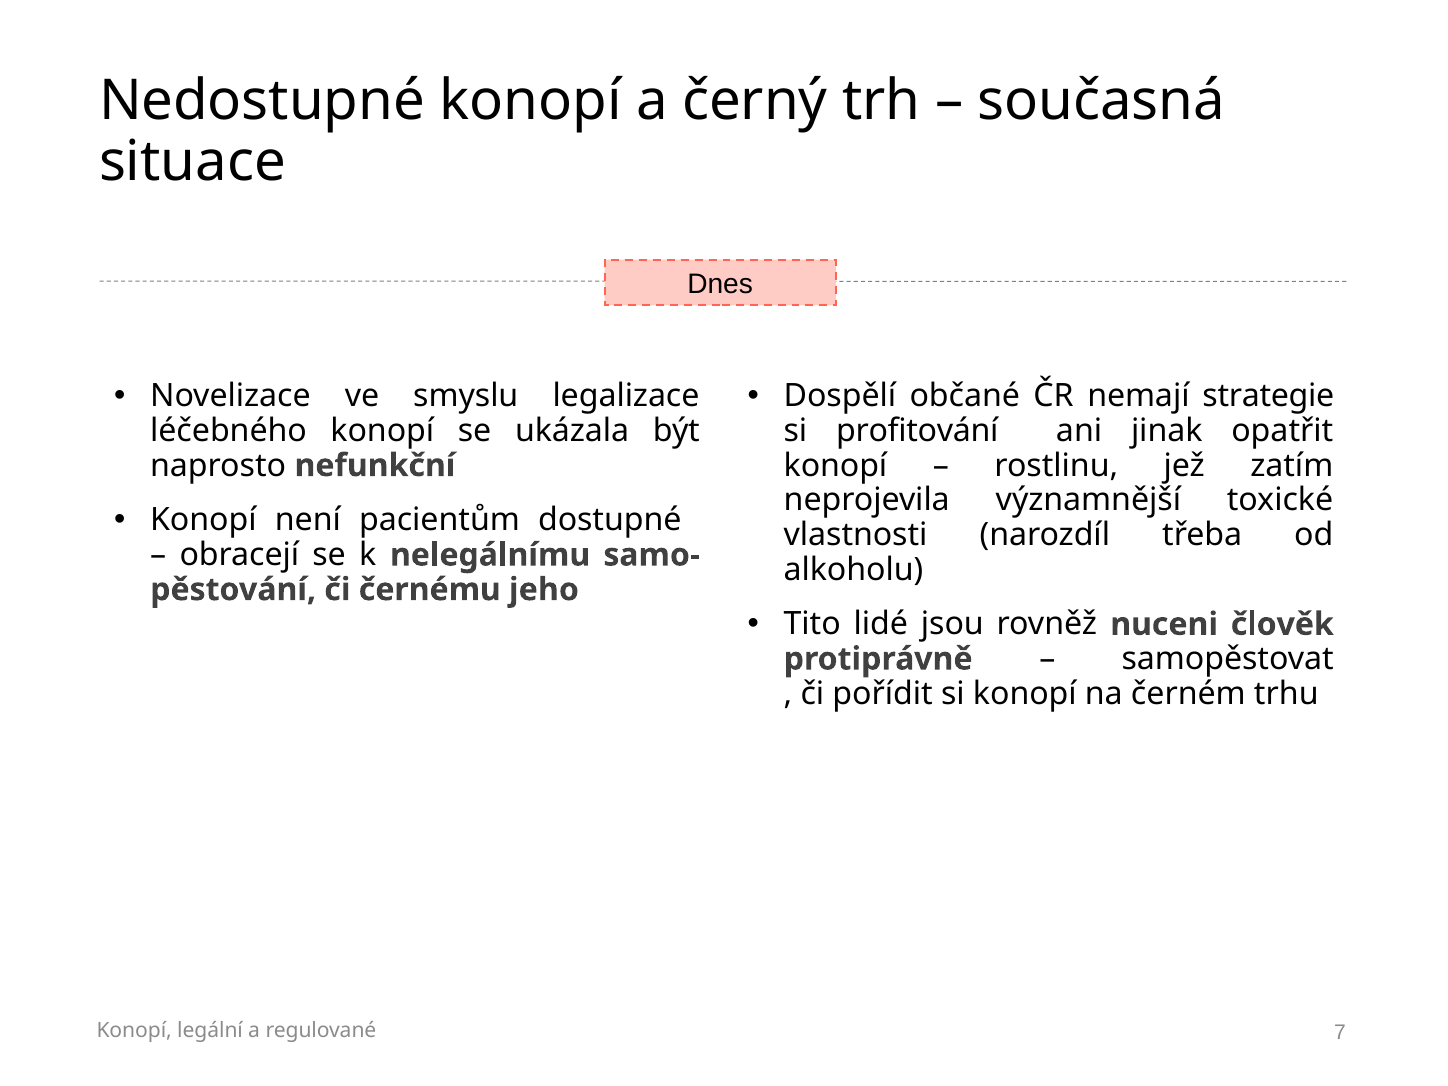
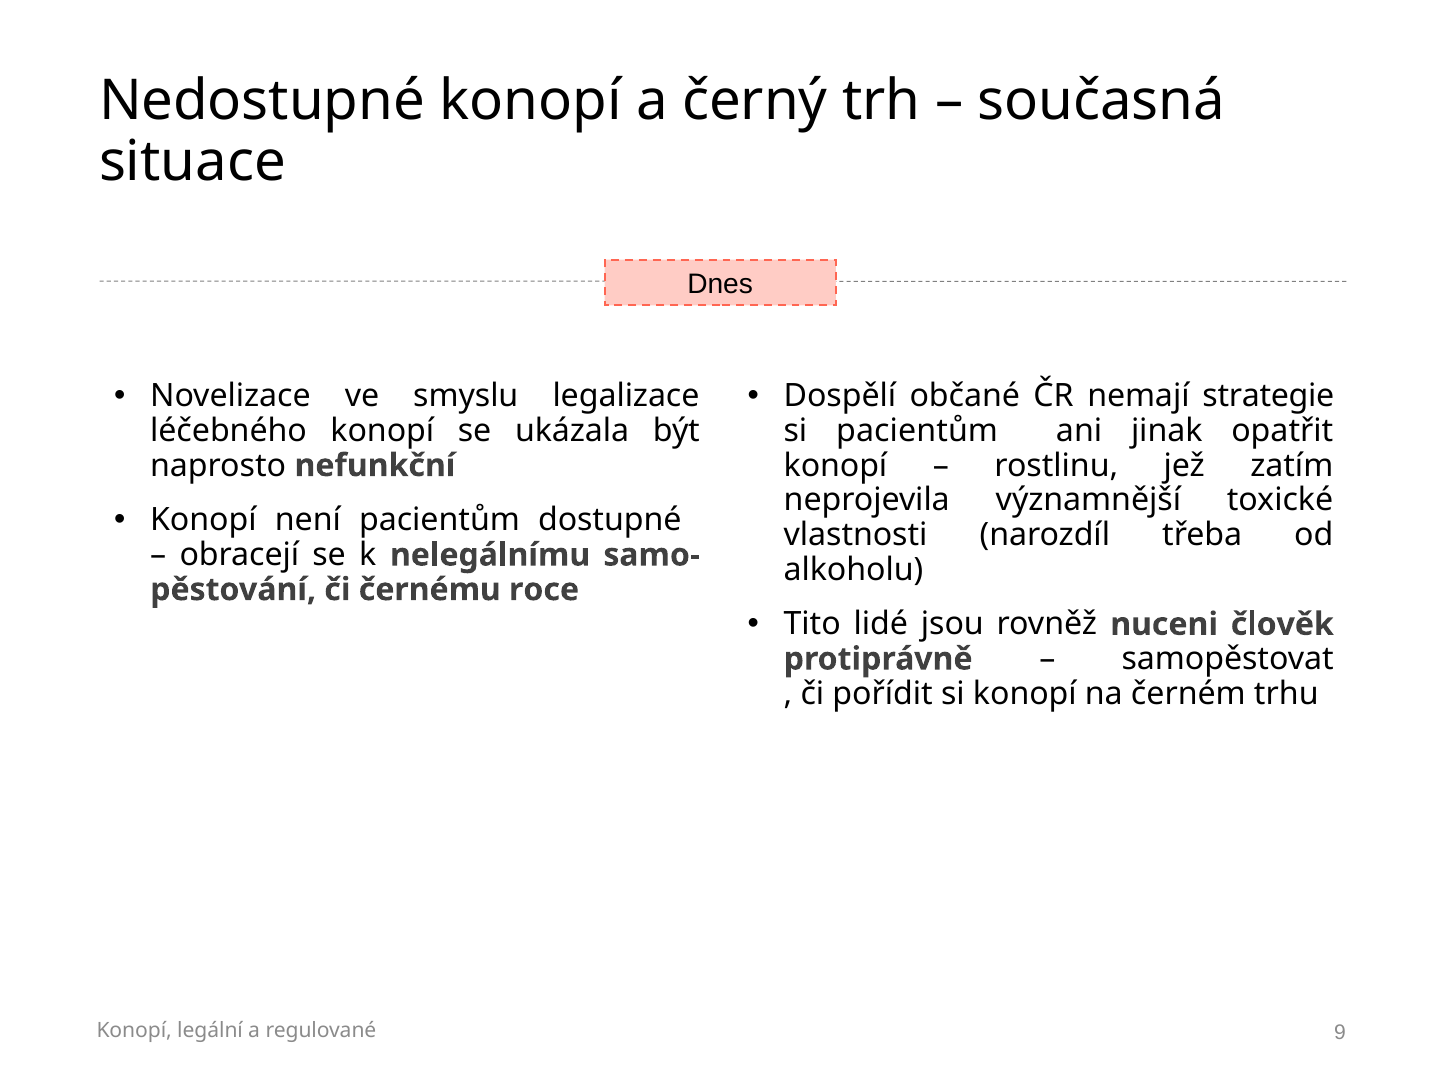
si profitování: profitování -> pacientům
jeho: jeho -> roce
7: 7 -> 9
